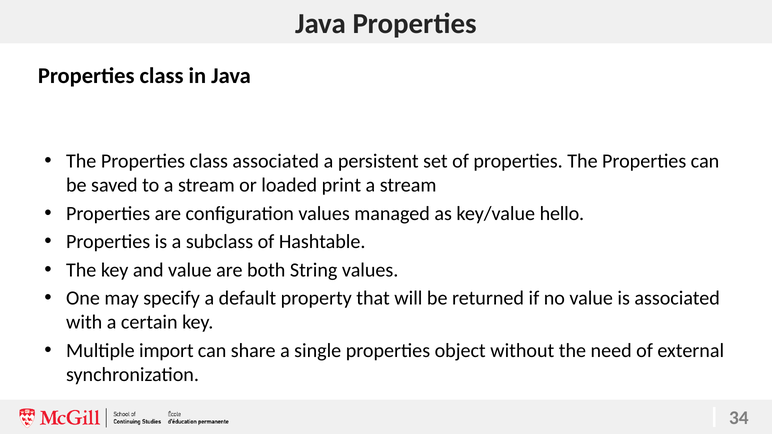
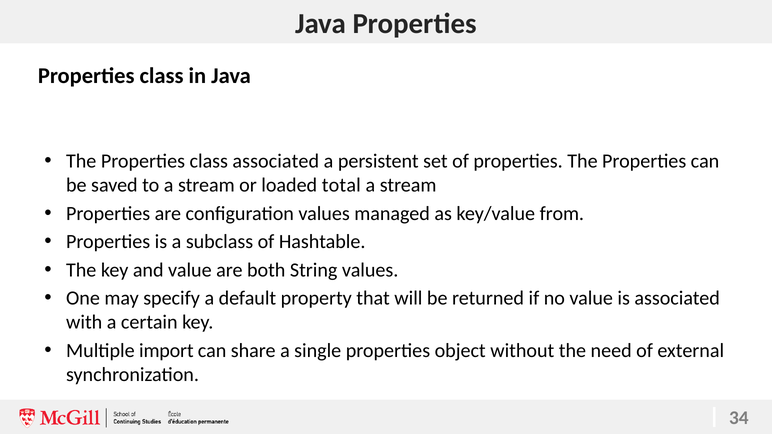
print: print -> total
hello: hello -> from
